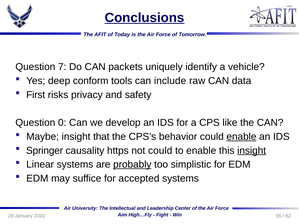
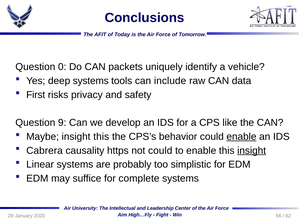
Conclusions underline: present -> none
7: 7 -> 0
deep conform: conform -> systems
0: 0 -> 9
insight that: that -> this
Springer: Springer -> Cabrera
probably underline: present -> none
accepted: accepted -> complete
